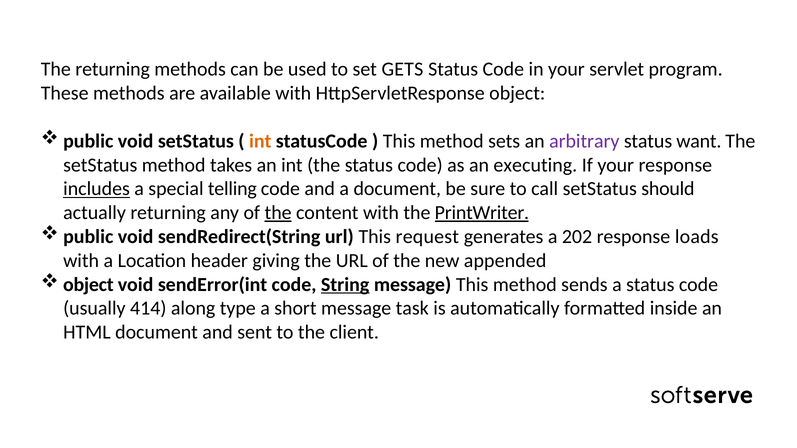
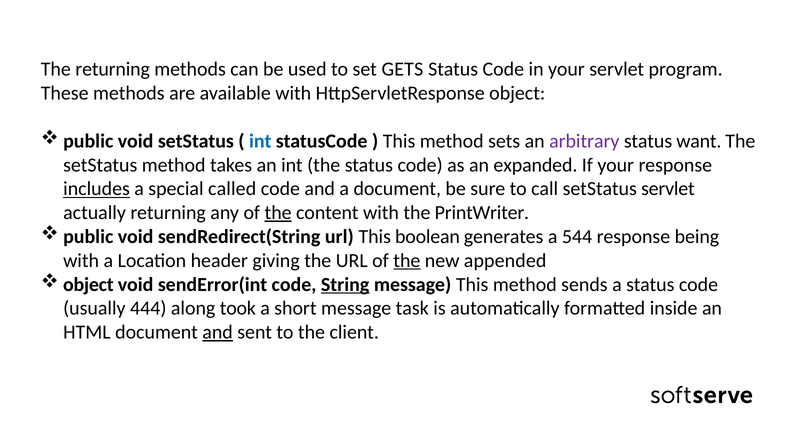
int at (260, 141) colour: orange -> blue
executing: executing -> expanded
telling: telling -> called
setStatus should: should -> servlet
PrintWriter underline: present -> none
request: request -> boolean
202: 202 -> 544
loads: loads -> being
the at (407, 261) underline: none -> present
414: 414 -> 444
type: type -> took
and at (218, 332) underline: none -> present
